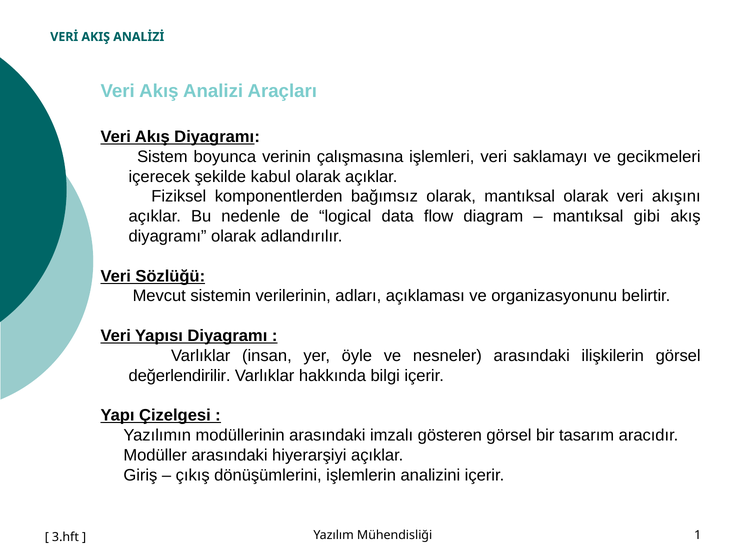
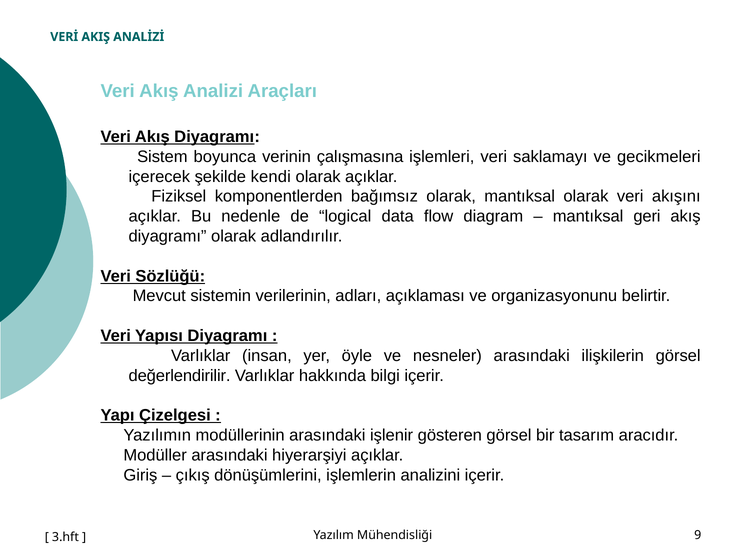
kabul: kabul -> kendi
gibi: gibi -> geri
imzalı: imzalı -> işlenir
1: 1 -> 9
